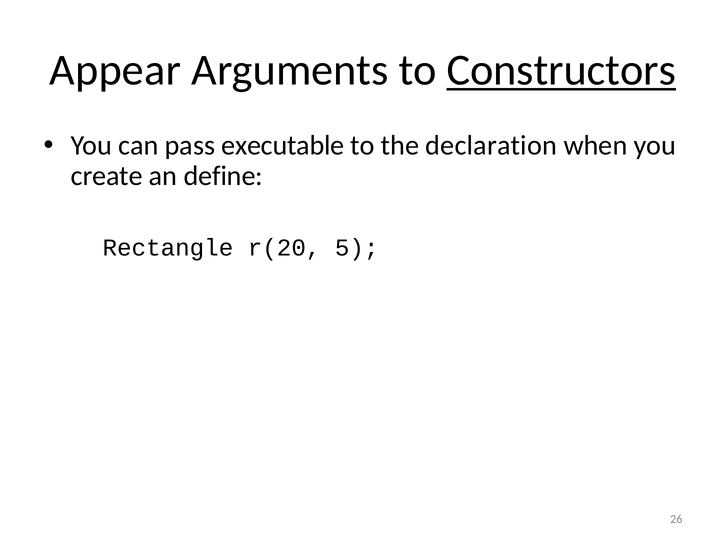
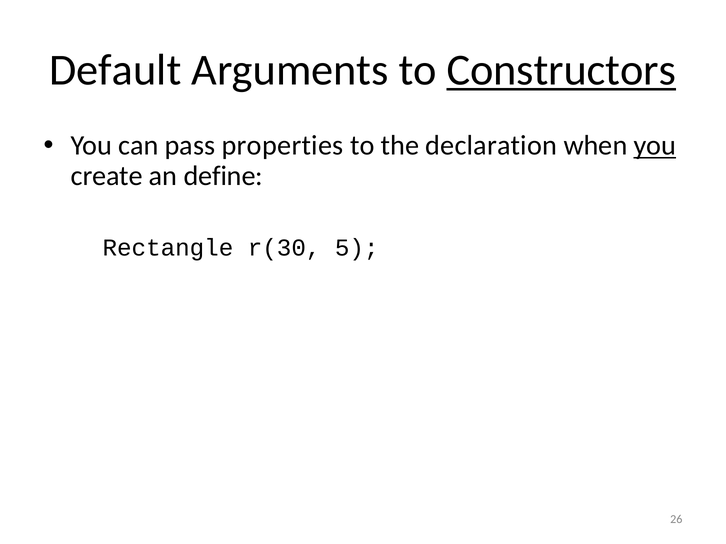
Appear: Appear -> Default
executable: executable -> properties
you at (655, 146) underline: none -> present
r(20: r(20 -> r(30
